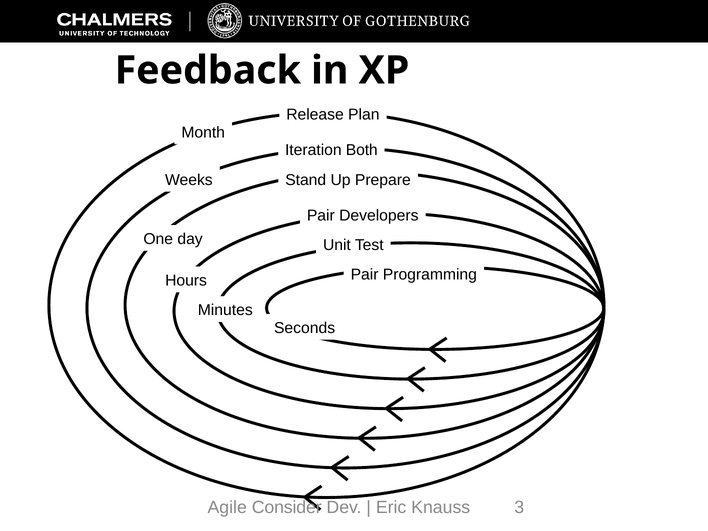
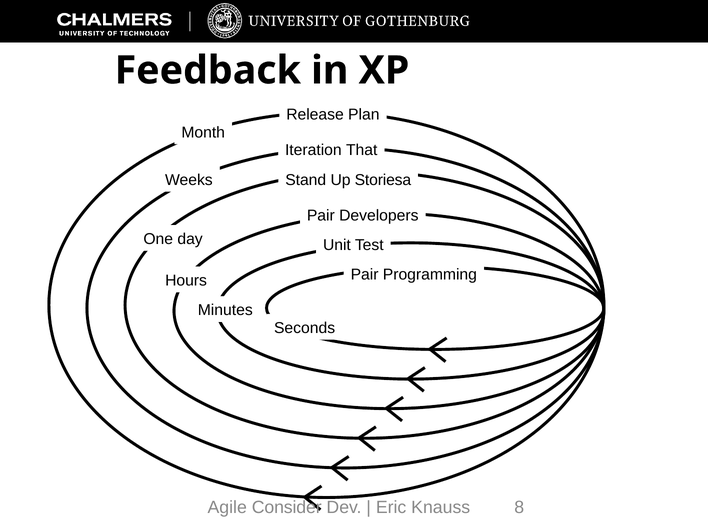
Both: Both -> That
Prepare: Prepare -> Storiesa
3: 3 -> 8
